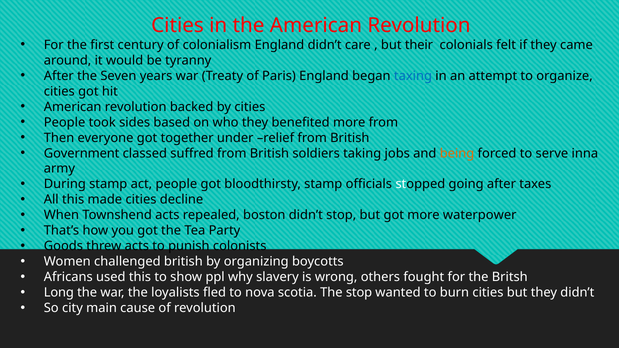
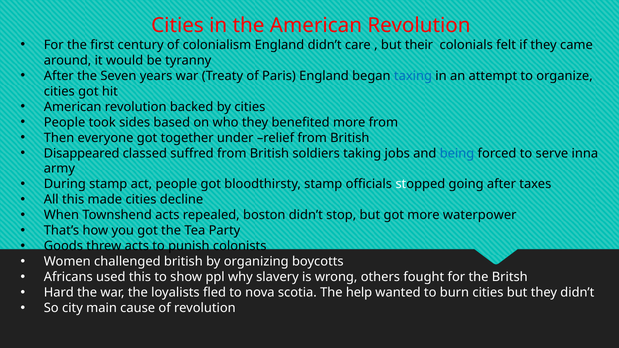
Government: Government -> Disappeared
being colour: orange -> blue
Long: Long -> Hard
The stop: stop -> help
